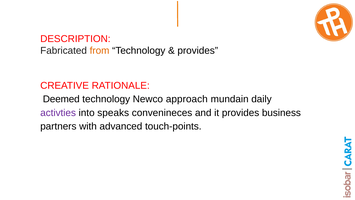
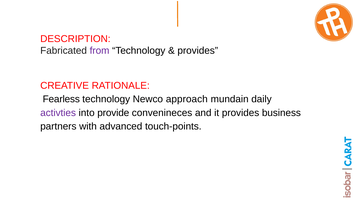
from colour: orange -> purple
Deemed: Deemed -> Fearless
speaks: speaks -> provide
